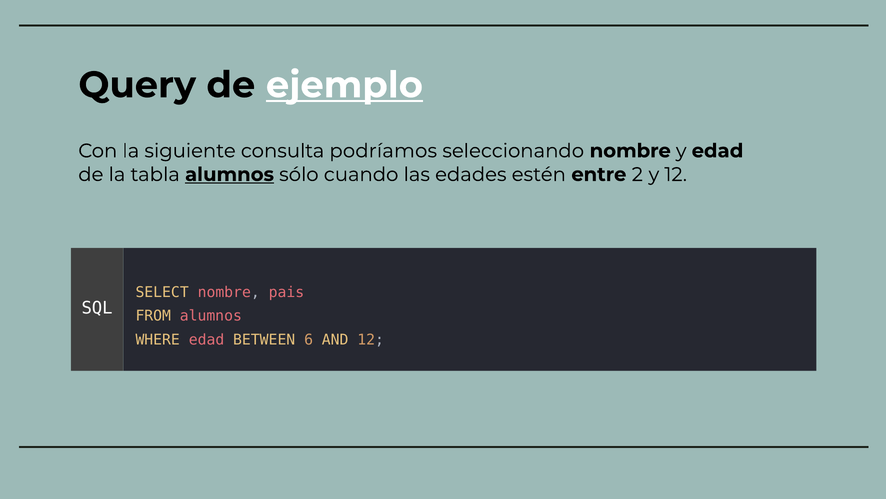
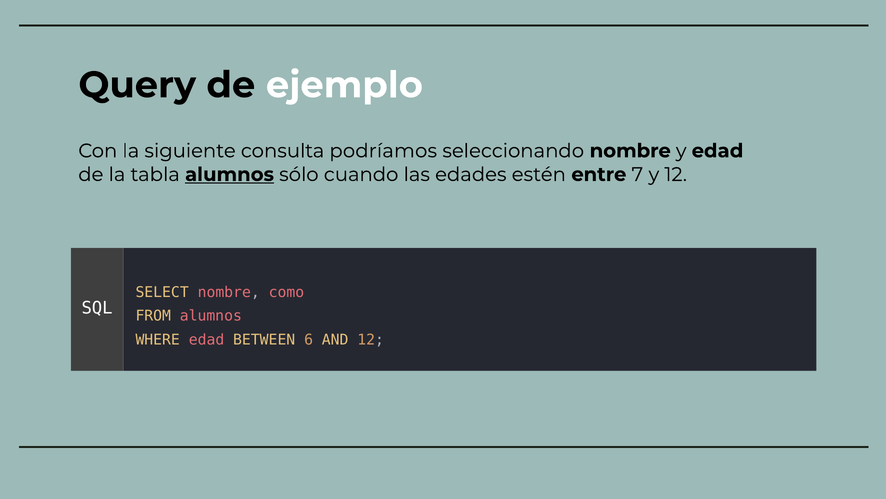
ejemplo underline: present -> none
2: 2 -> 7
pais: pais -> como
